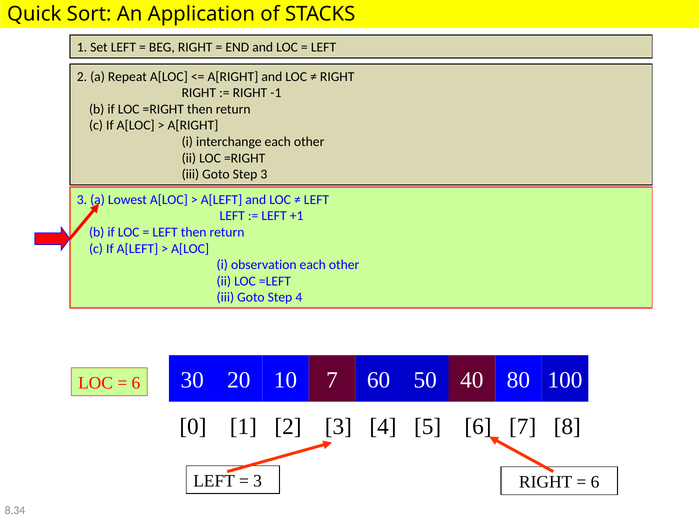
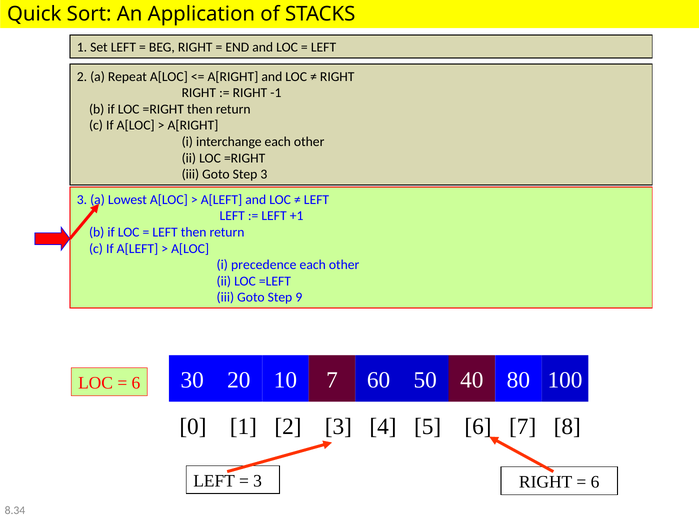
observation: observation -> precedence
Step 4: 4 -> 9
